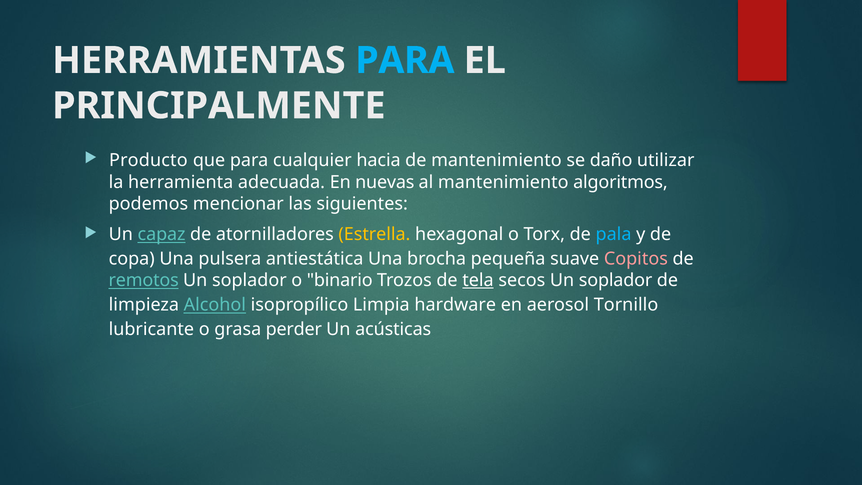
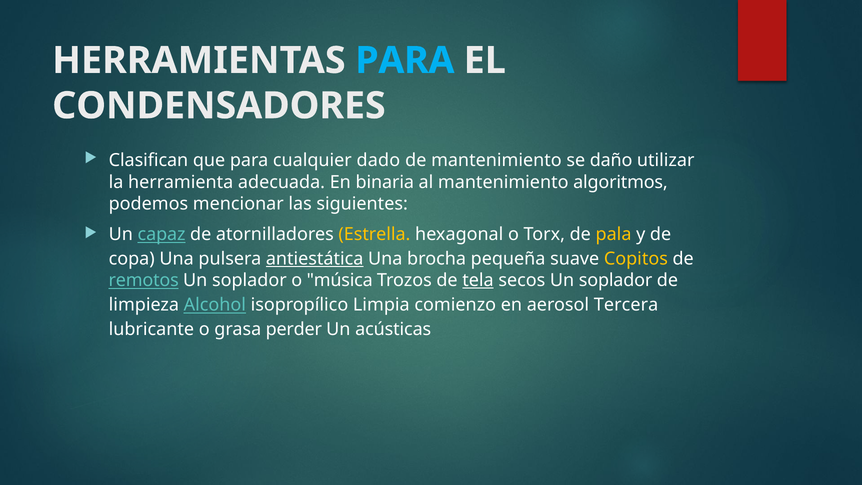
PRINCIPALMENTE: PRINCIPALMENTE -> CONDENSADORES
Producto: Producto -> Clasifican
hacia: hacia -> dado
nuevas: nuevas -> binaria
pala colour: light blue -> yellow
antiestática underline: none -> present
Copitos colour: pink -> yellow
binario: binario -> música
hardware: hardware -> comienzo
Tornillo: Tornillo -> Tercera
